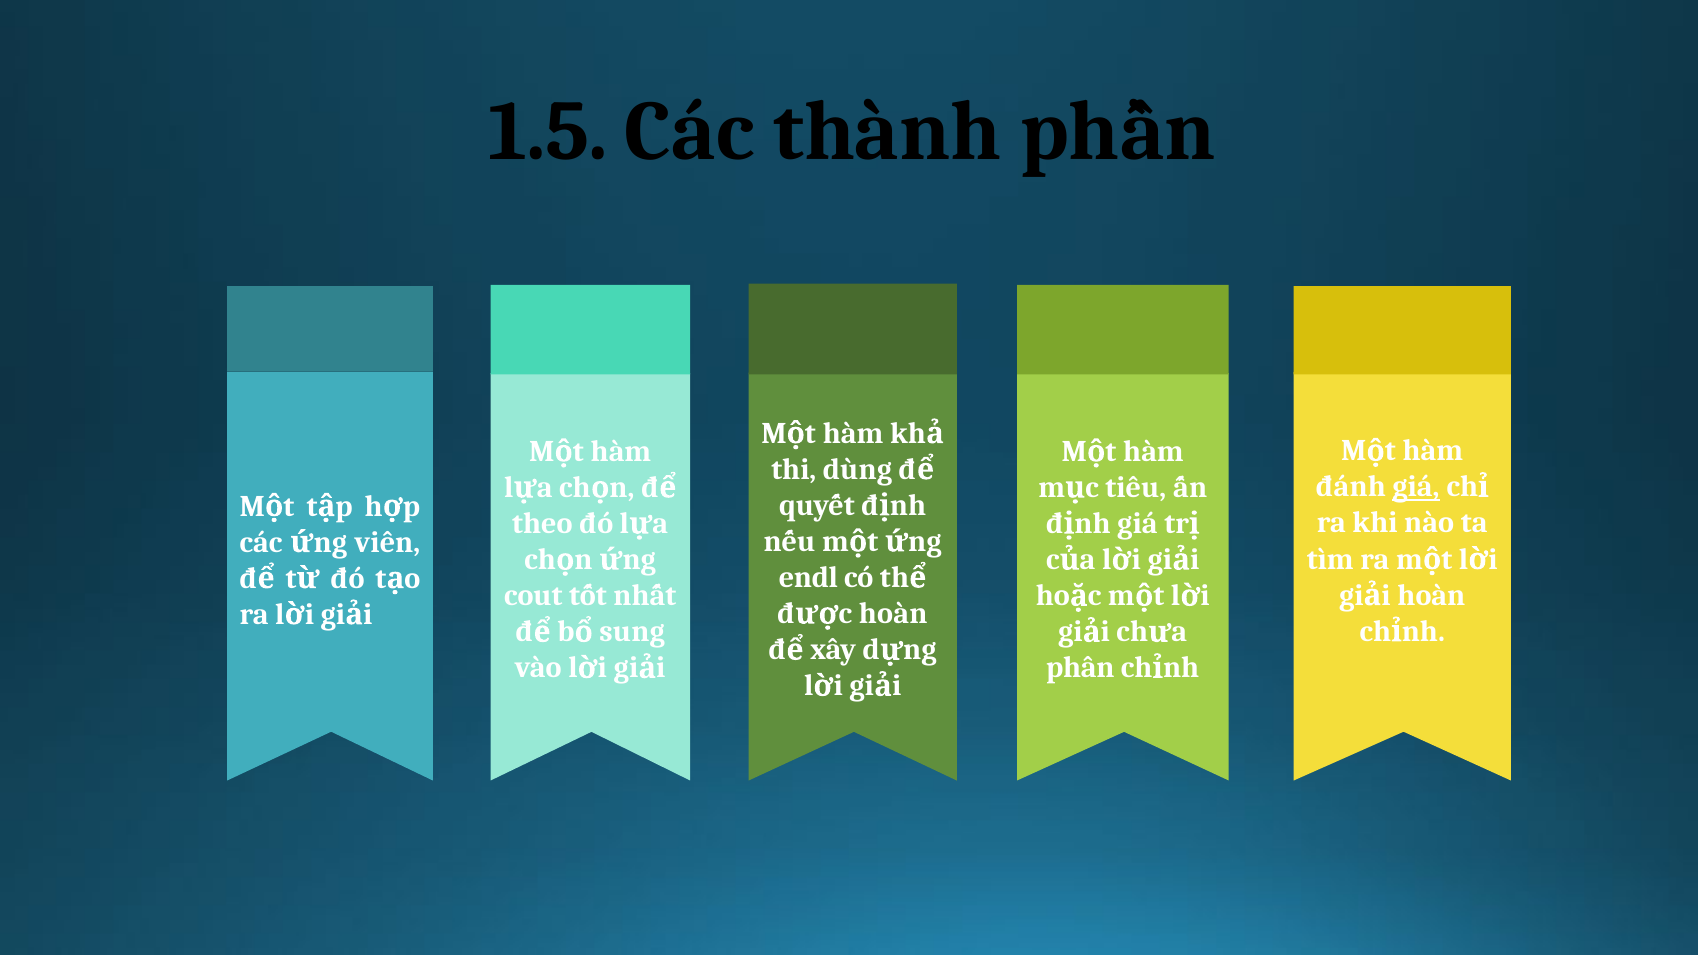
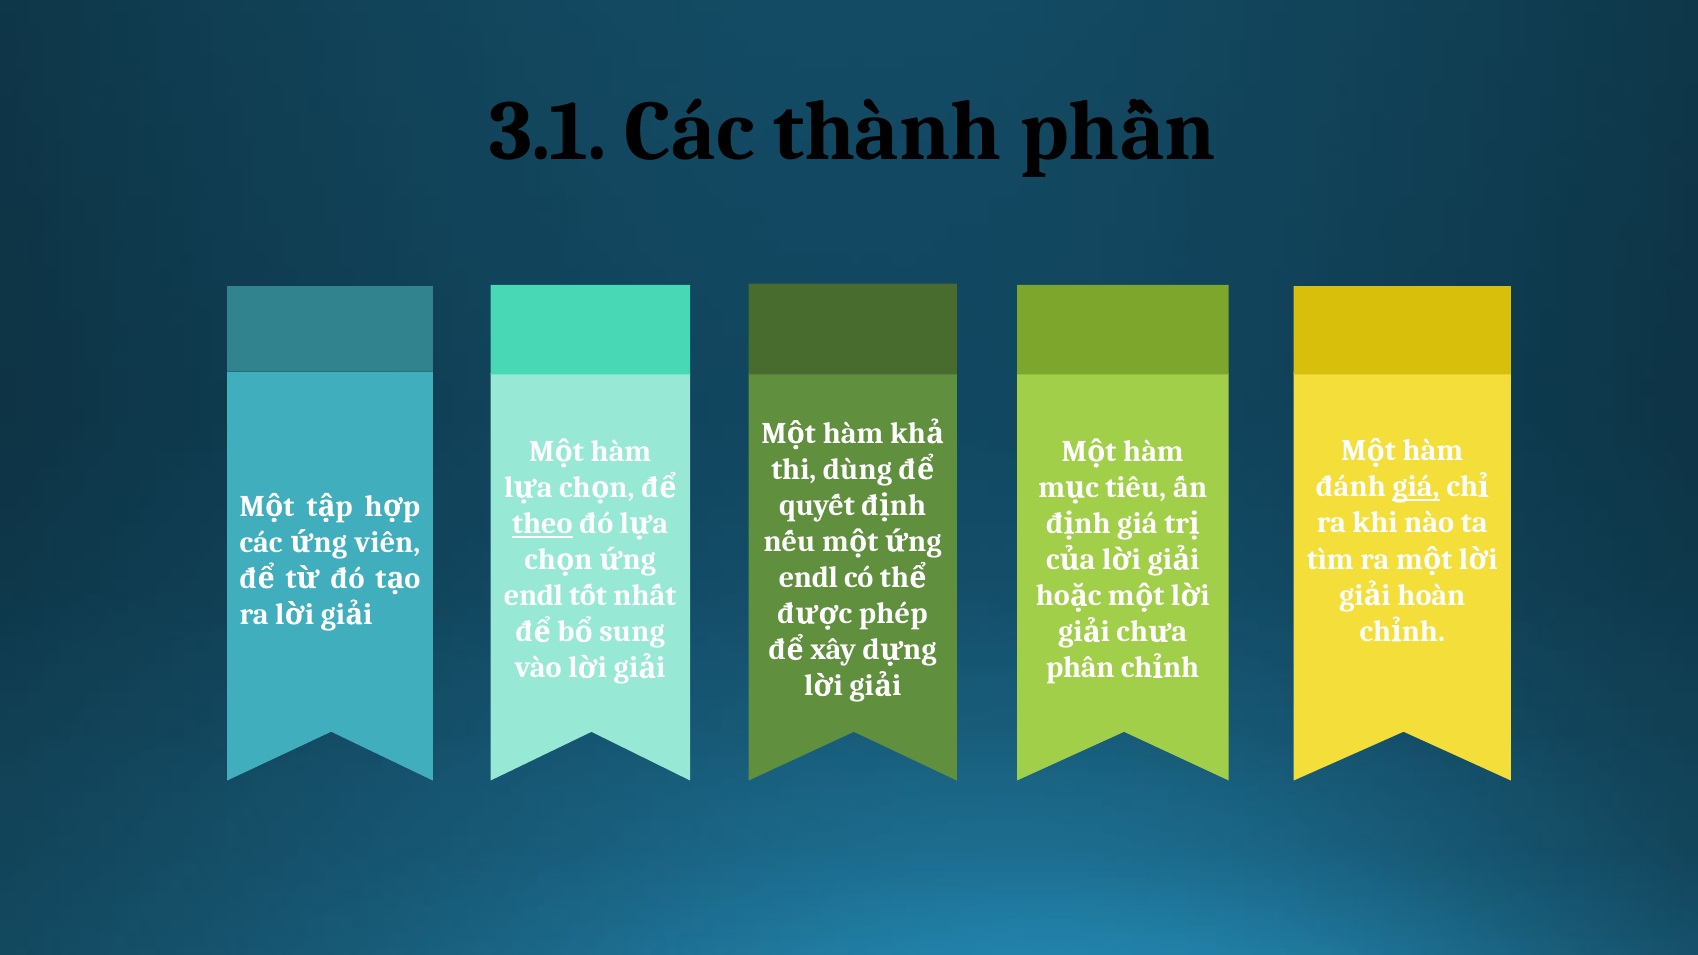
1.5: 1.5 -> 3.1
theo underline: none -> present
cout at (533, 596): cout -> endl
hoàn at (893, 614): hoàn -> phép
